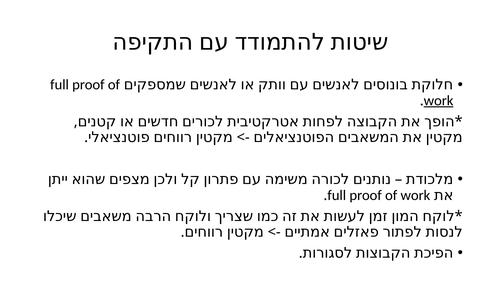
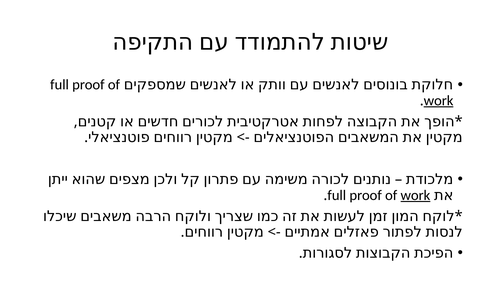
work at (415, 195) underline: none -> present
